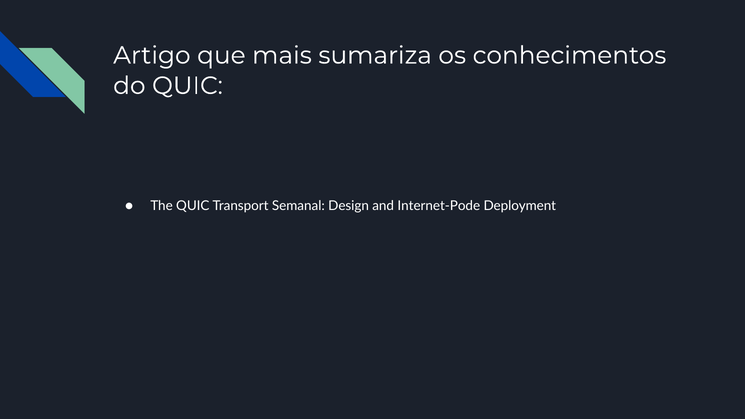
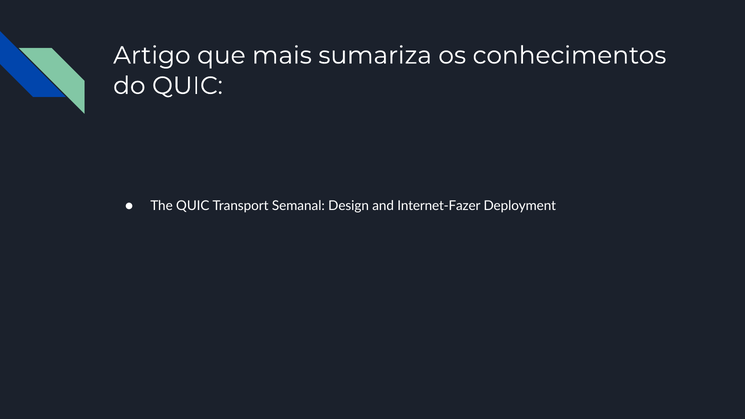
Internet-Pode: Internet-Pode -> Internet-Fazer
